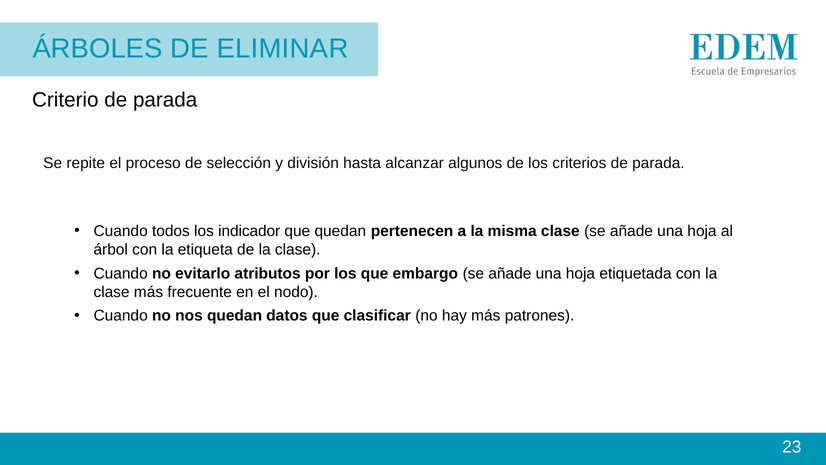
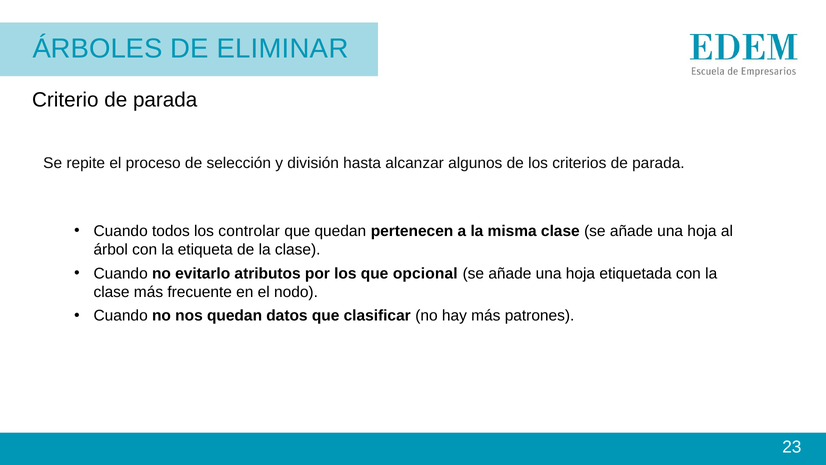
indicador: indicador -> controlar
embargo: embargo -> opcional
